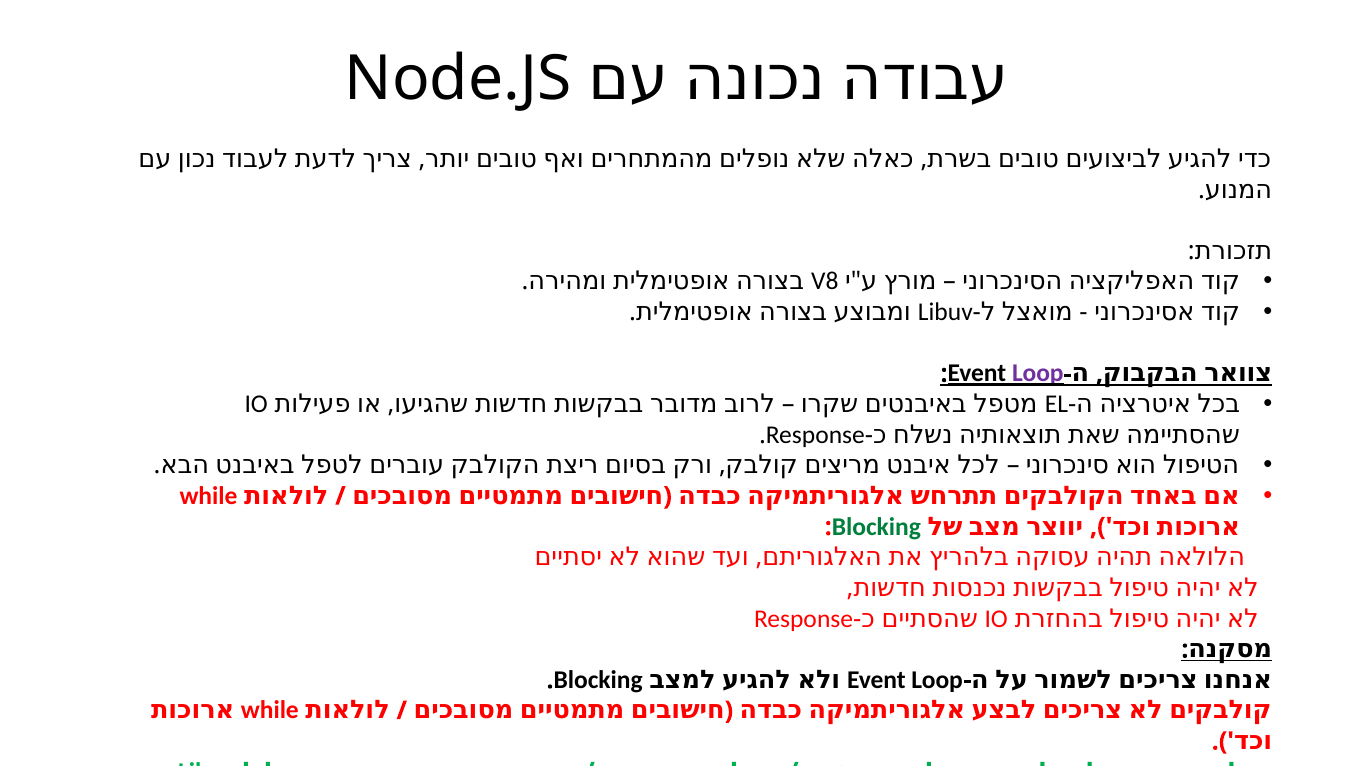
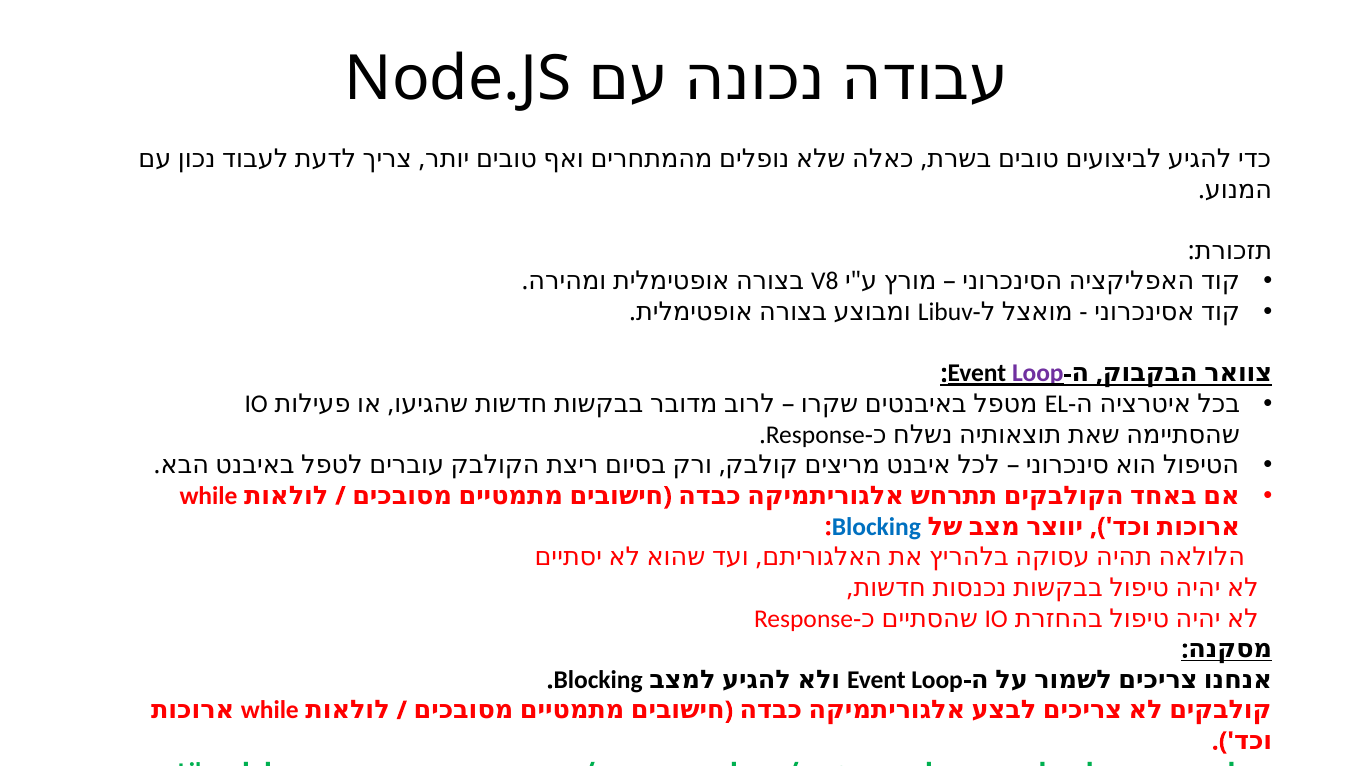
Blocking at (876, 526) colour: green -> blue
